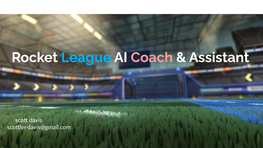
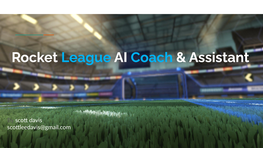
Coach colour: pink -> light blue
